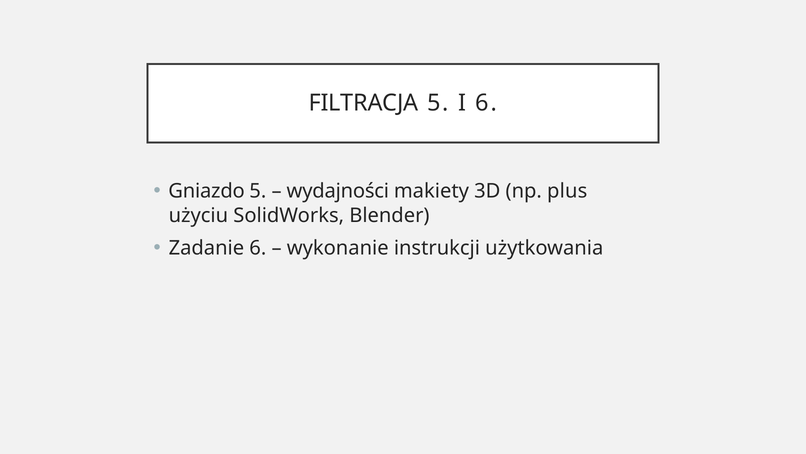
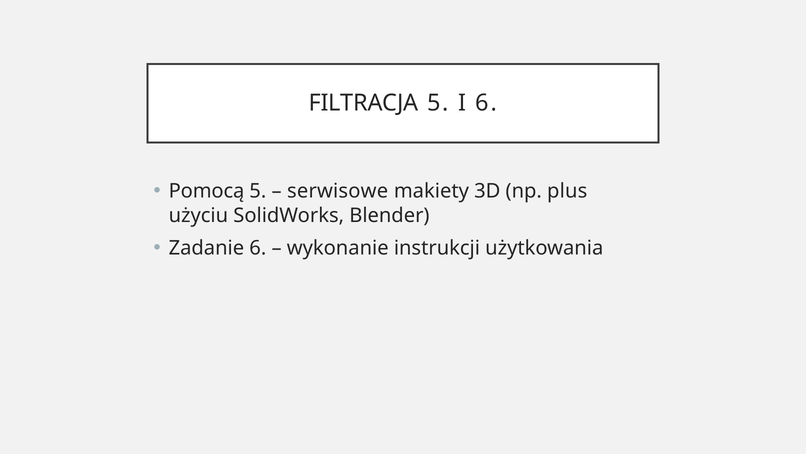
Gniazdo: Gniazdo -> Pomocą
wydajności: wydajności -> serwisowe
